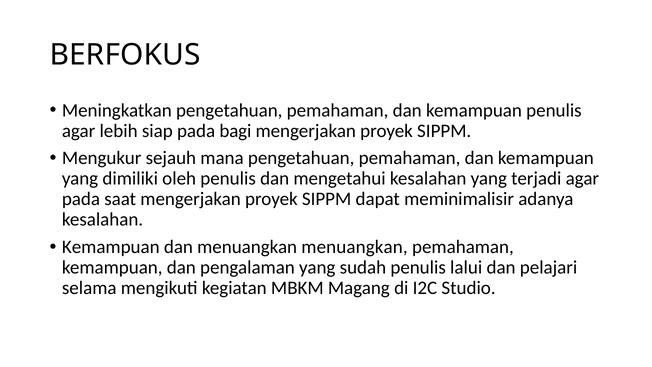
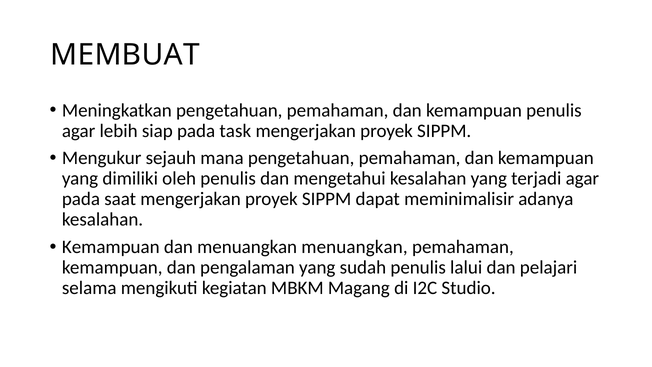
BERFOKUS: BERFOKUS -> MEMBUAT
bagi: bagi -> task
